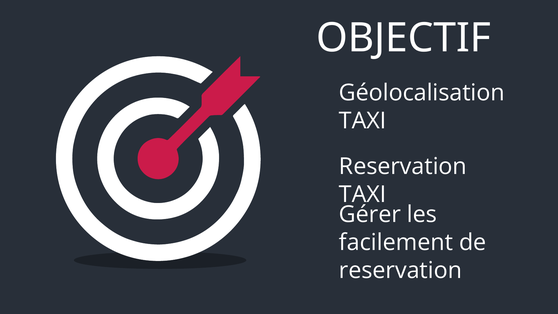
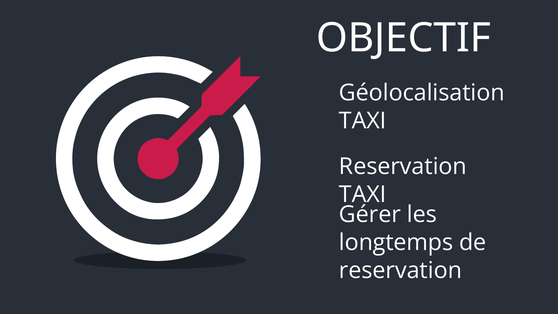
facilement: facilement -> longtemps
